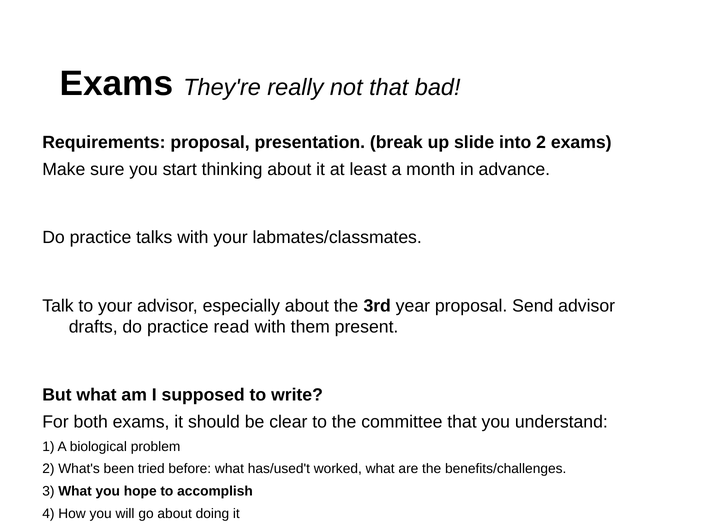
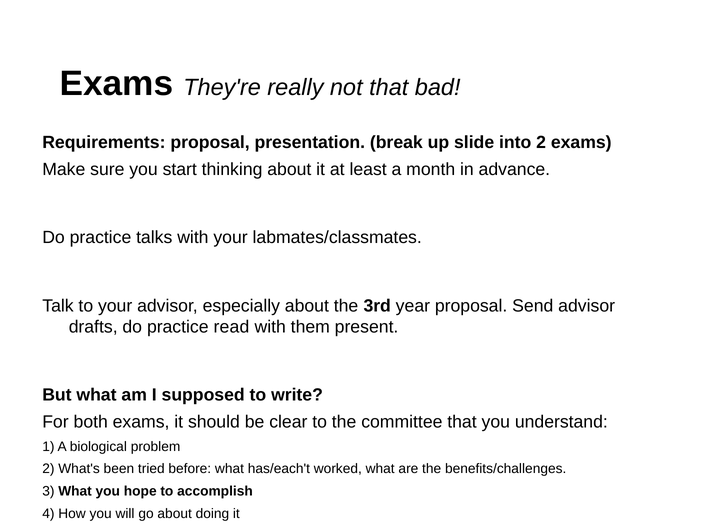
has/used't: has/used't -> has/each't
